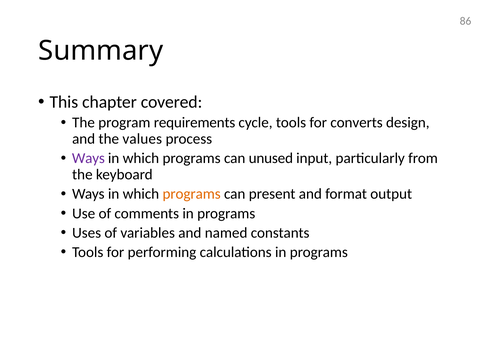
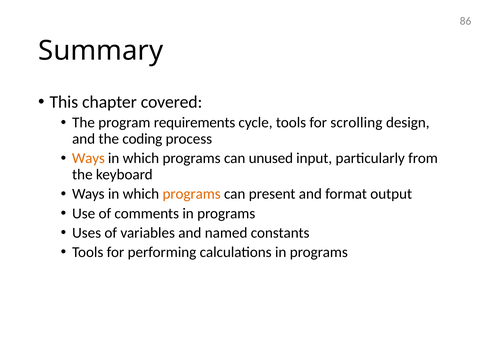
converts: converts -> scrolling
values: values -> coding
Ways at (88, 158) colour: purple -> orange
